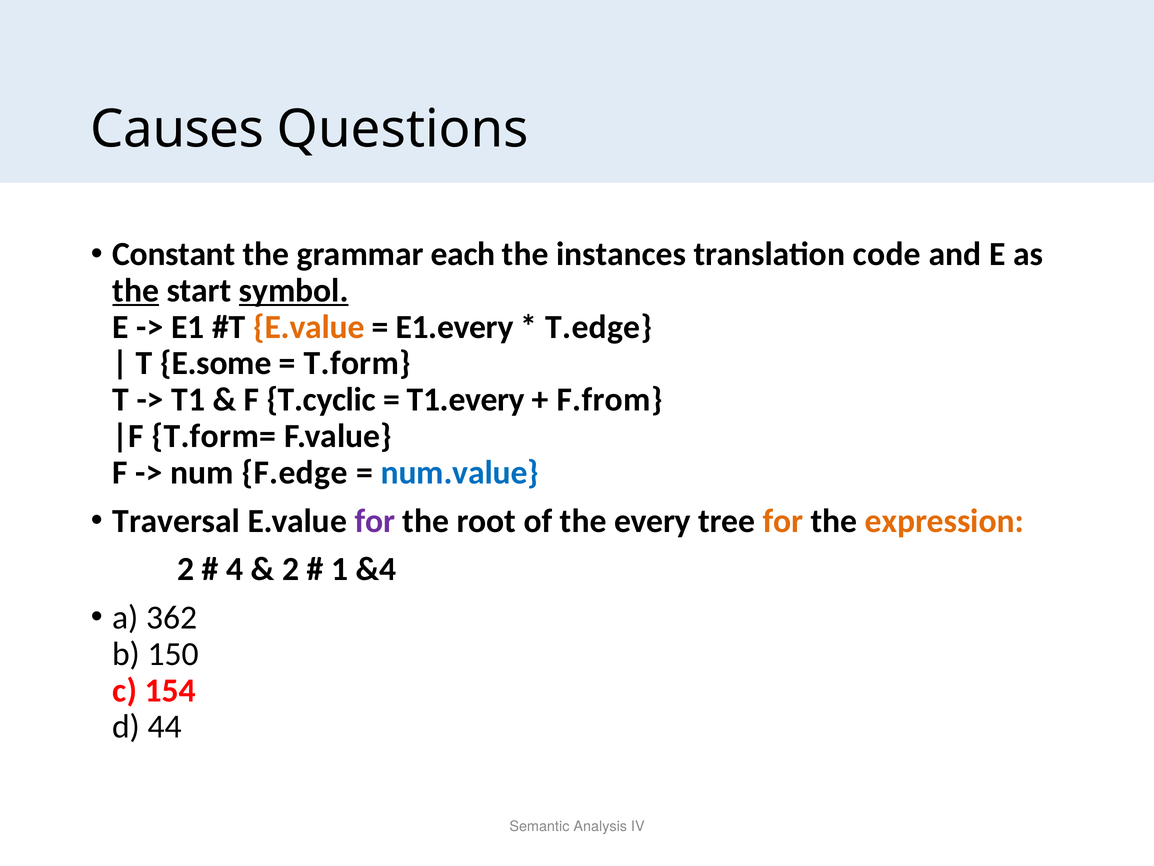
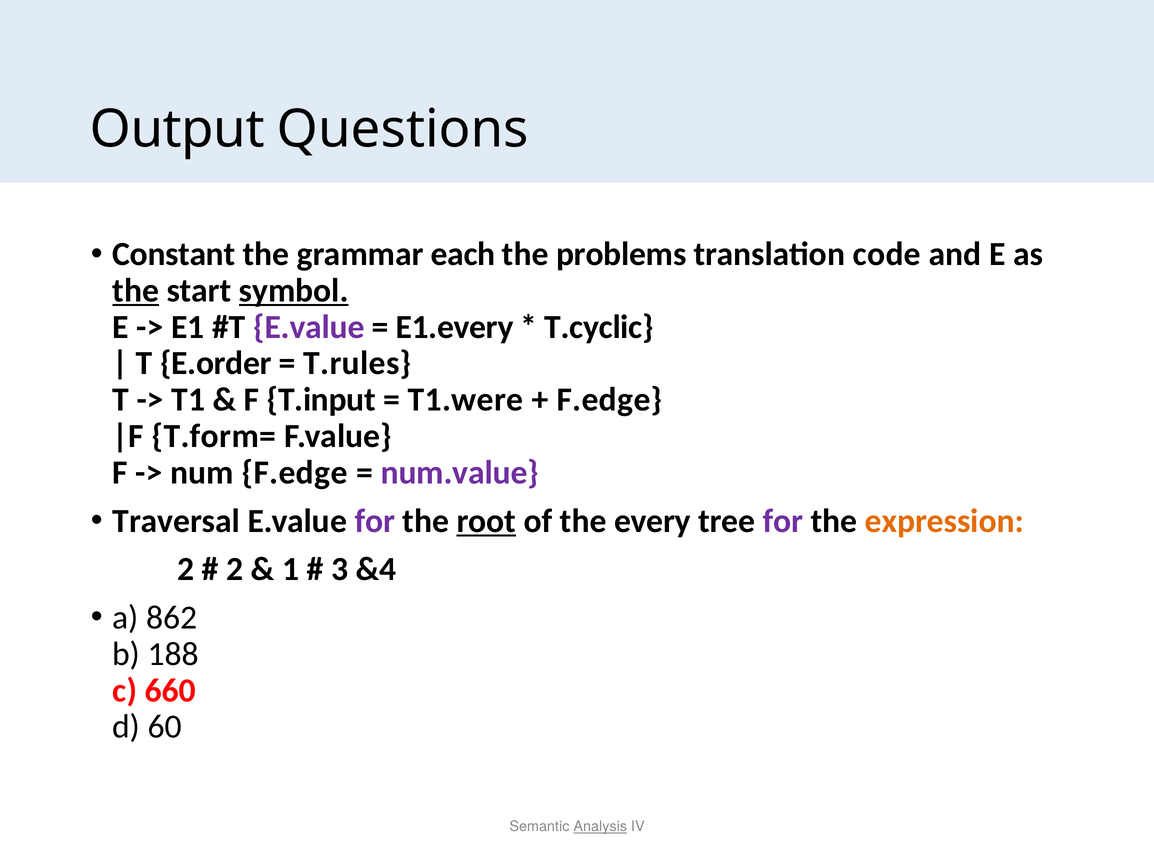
Causes: Causes -> Output
instances: instances -> problems
E.value at (309, 327) colour: orange -> purple
T.edge: T.edge -> T.cyclic
E.some: E.some -> E.order
T.form: T.form -> T.rules
T.cyclic: T.cyclic -> T.input
T1.every: T1.every -> T1.were
F.from at (610, 400): F.from -> F.edge
num.value colour: blue -> purple
root underline: none -> present
for at (783, 521) colour: orange -> purple
4 at (235, 569): 4 -> 2
2 at (291, 569): 2 -> 1
1: 1 -> 3
362: 362 -> 862
150: 150 -> 188
154: 154 -> 660
44: 44 -> 60
Analysis underline: none -> present
